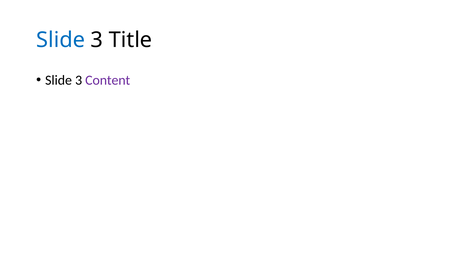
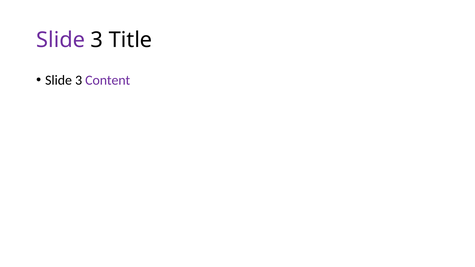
Slide at (61, 40) colour: blue -> purple
